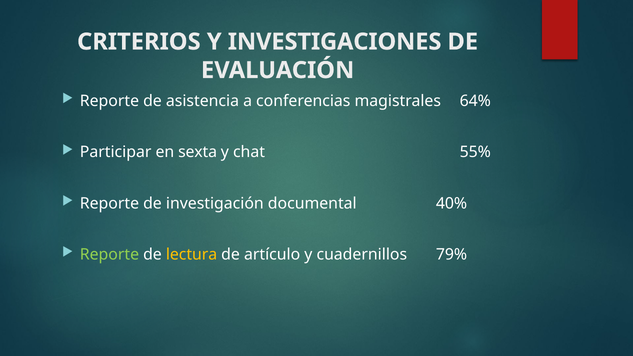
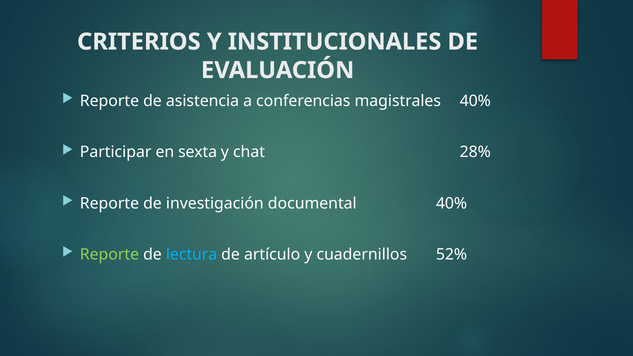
INVESTIGACIONES: INVESTIGACIONES -> INSTITUCIONALES
magistrales 64%: 64% -> 40%
55%: 55% -> 28%
lectura colour: yellow -> light blue
79%: 79% -> 52%
